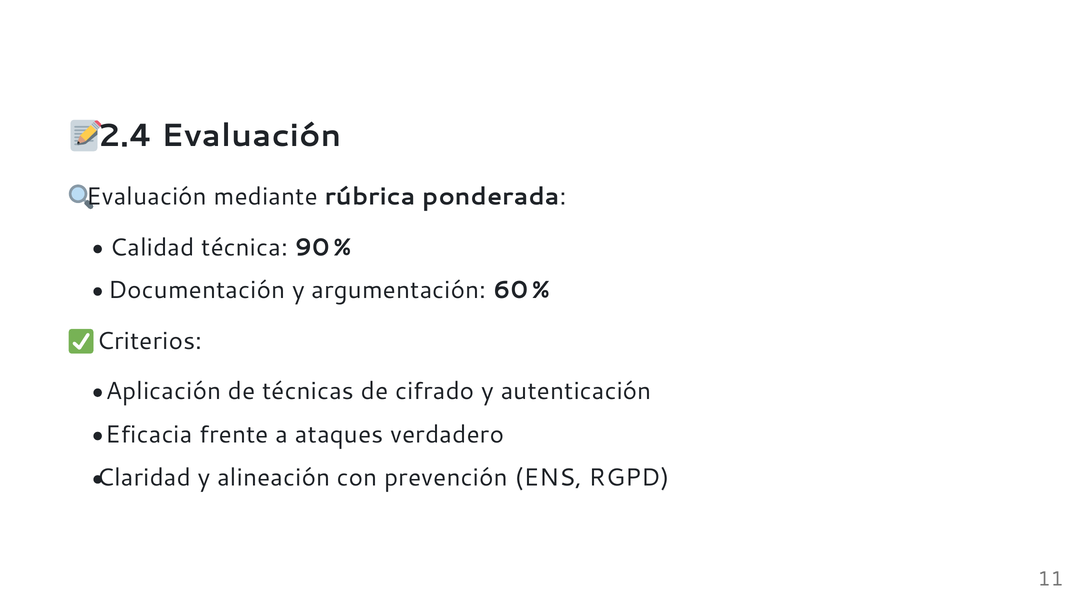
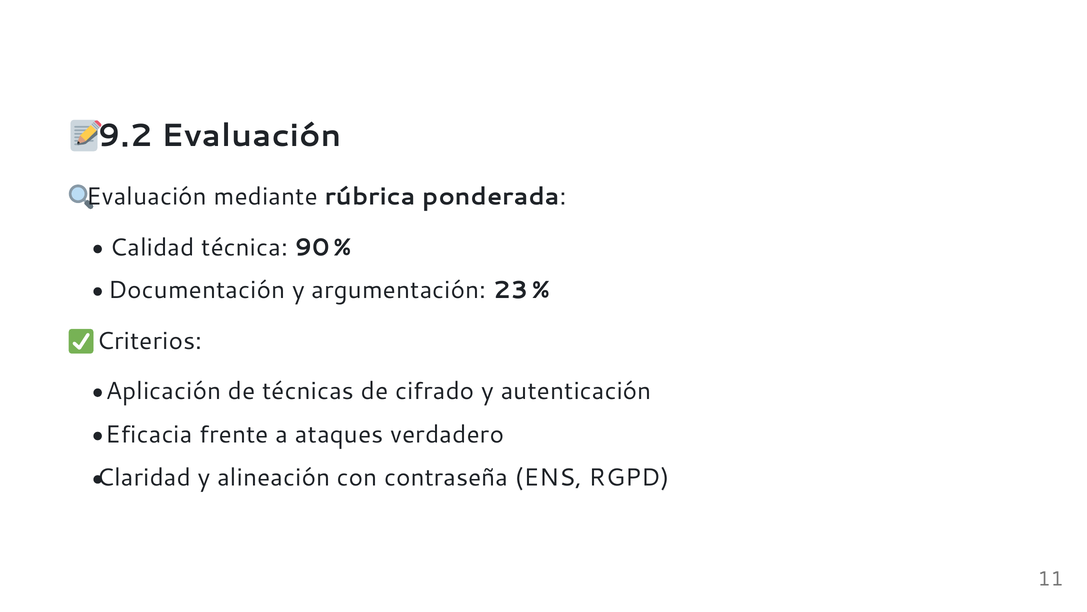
2.4: 2.4 -> 9.2
60: 60 -> 23
prevención: prevención -> contraseña
